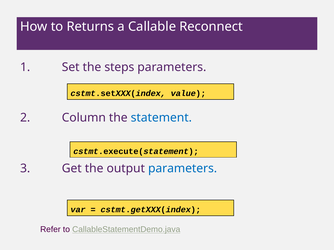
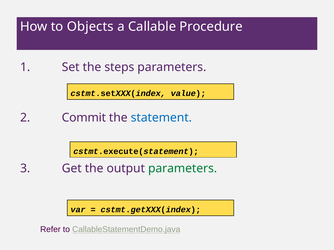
Returns: Returns -> Objects
Reconnect: Reconnect -> Procedure
Column: Column -> Commit
parameters at (183, 169) colour: blue -> green
